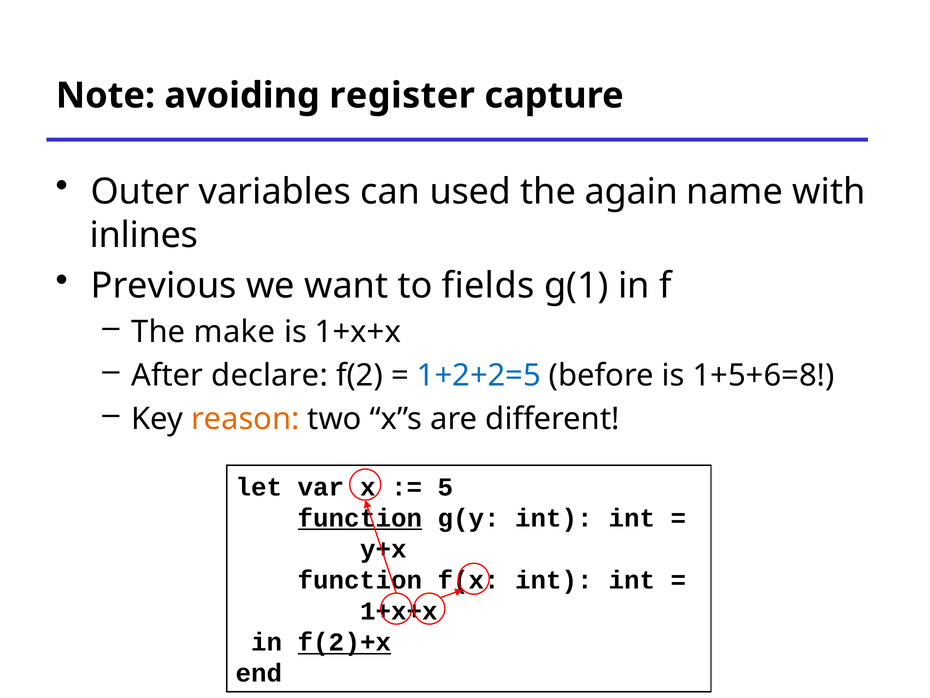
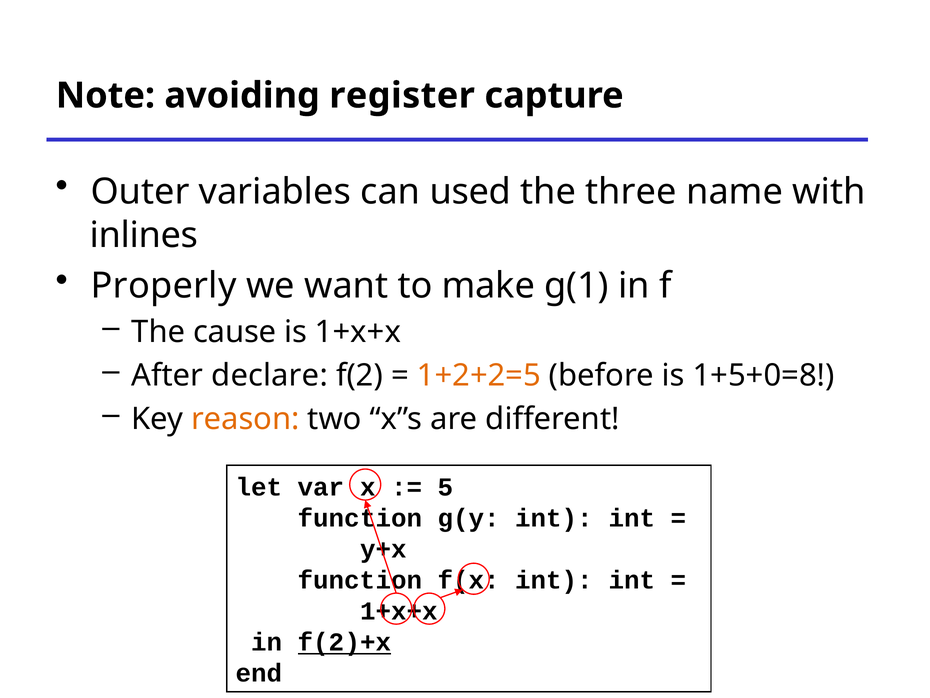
again: again -> three
Previous: Previous -> Properly
fields: fields -> make
make: make -> cause
1+2+2=5 colour: blue -> orange
1+5+6=8: 1+5+6=8 -> 1+5+0=8
function at (360, 518) underline: present -> none
